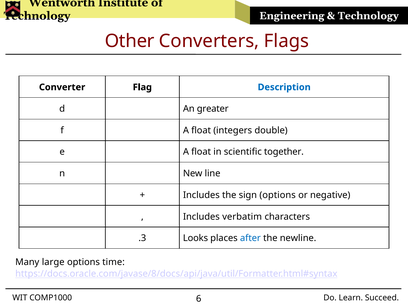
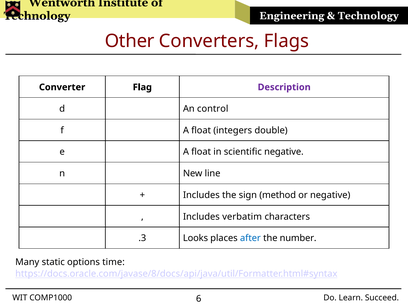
Description colour: blue -> purple
greater: greater -> control
scientific together: together -> negative
sign options: options -> method
newline: newline -> number
large: large -> static
